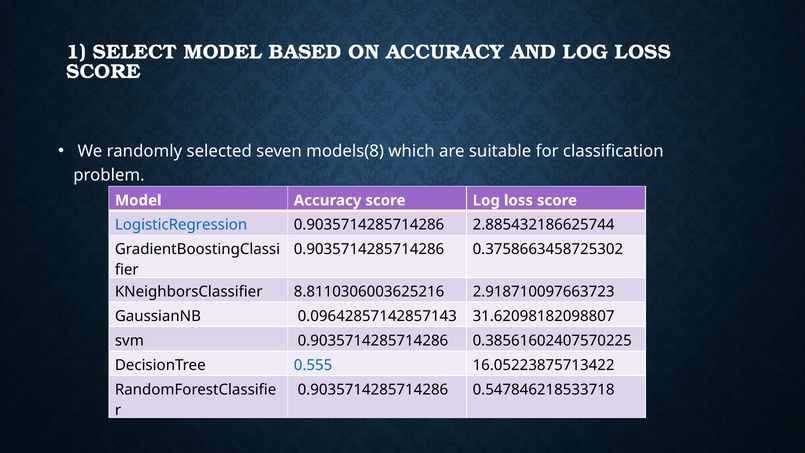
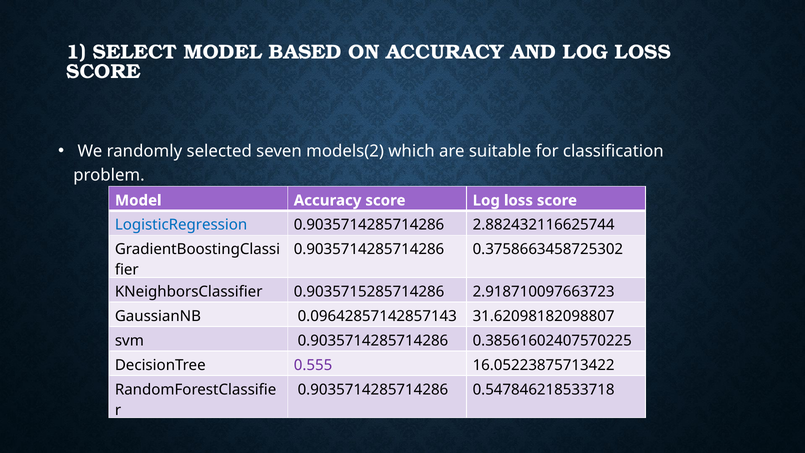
models(8: models(8 -> models(2
2.885432186625744: 2.885432186625744 -> 2.882432116625744
8.8110306003625216: 8.8110306003625216 -> 0.9035715285714286
0.555 colour: blue -> purple
